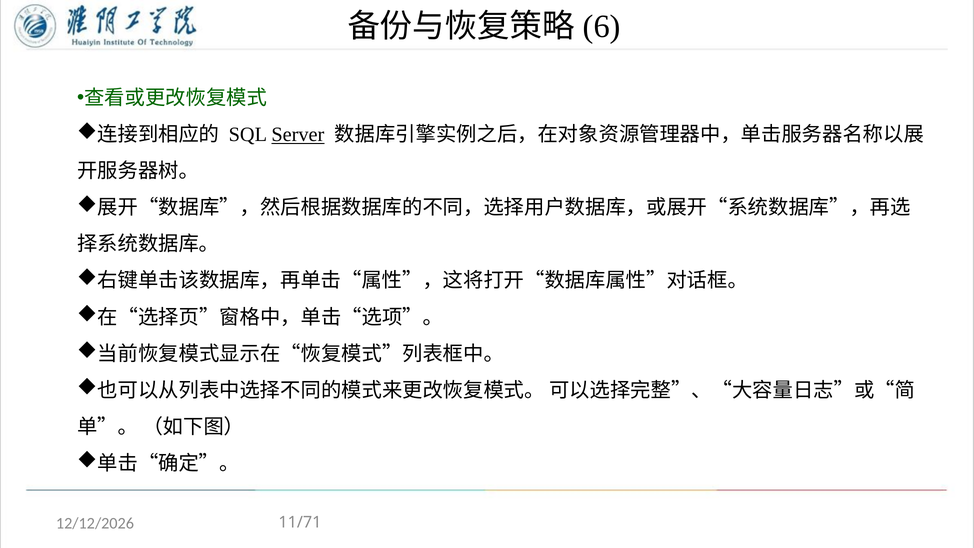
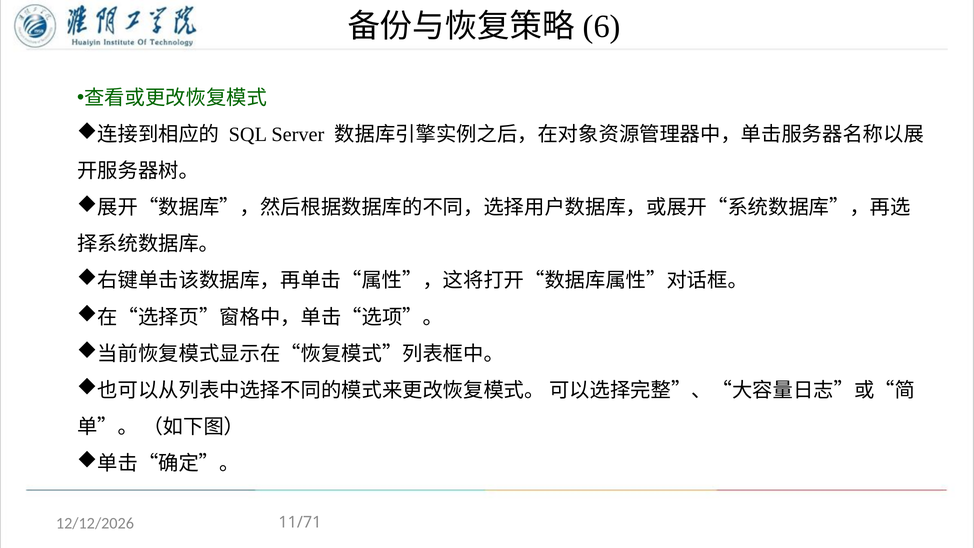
Server underline: present -> none
